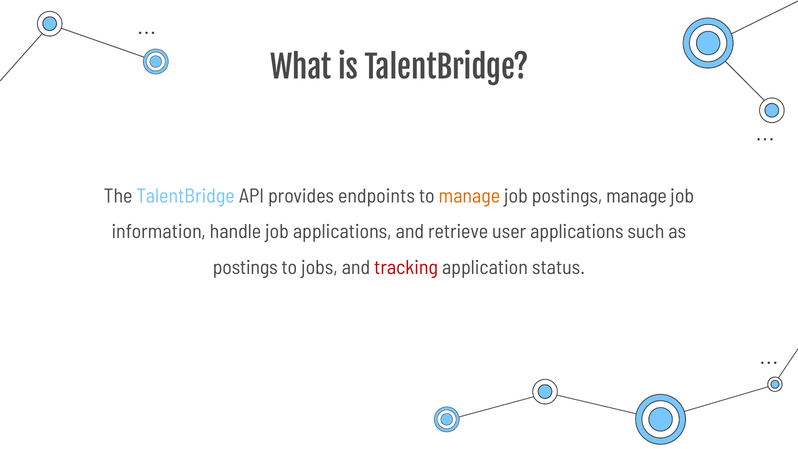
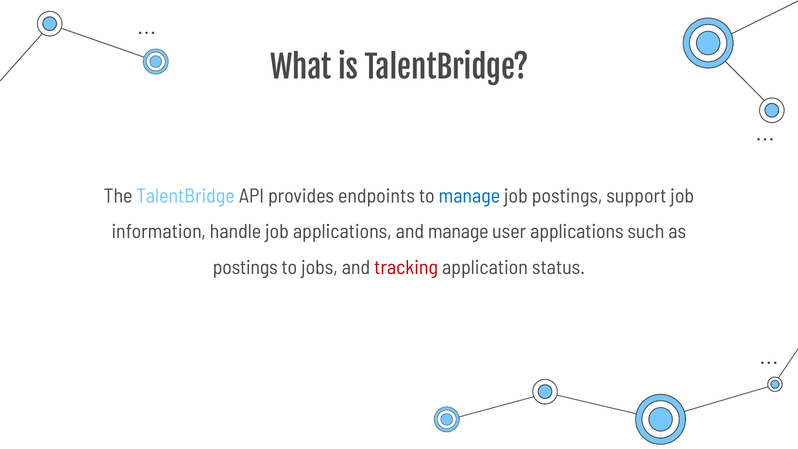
manage at (469, 196) colour: orange -> blue
postings manage: manage -> support
and retrieve: retrieve -> manage
